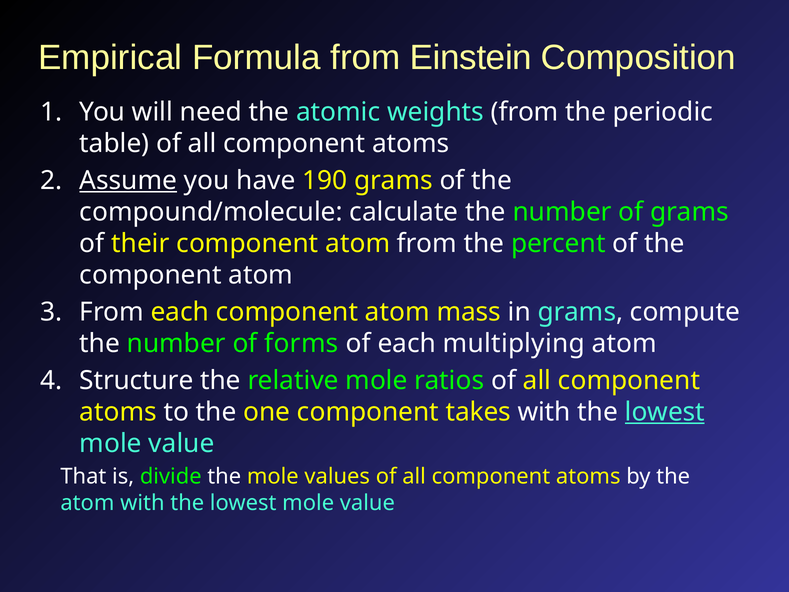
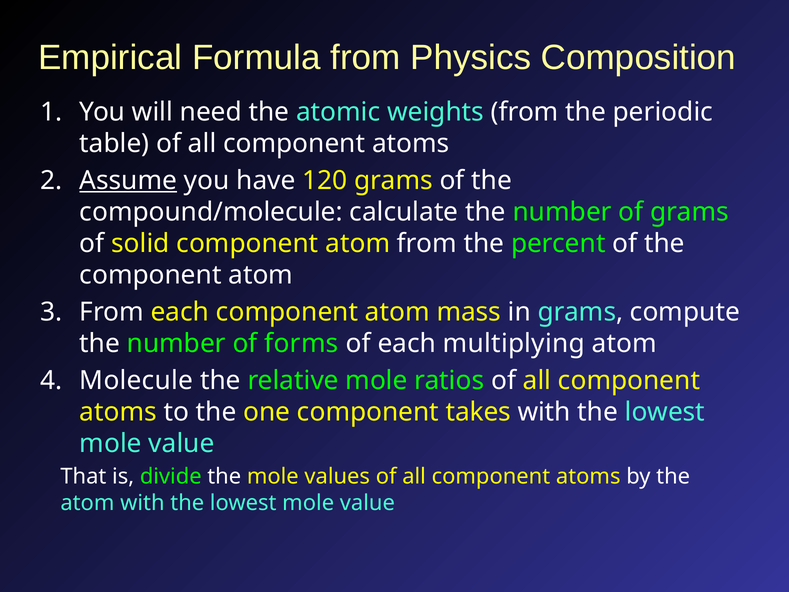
Einstein: Einstein -> Physics
190: 190 -> 120
their: their -> solid
Structure: Structure -> Molecule
lowest at (665, 412) underline: present -> none
